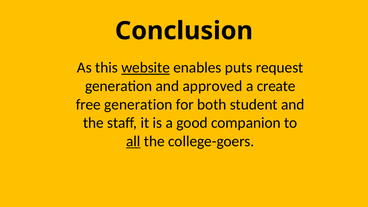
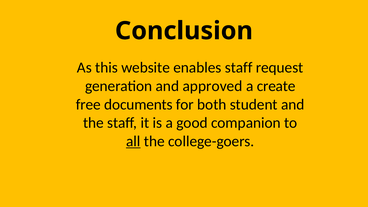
website underline: present -> none
enables puts: puts -> staff
free generation: generation -> documents
